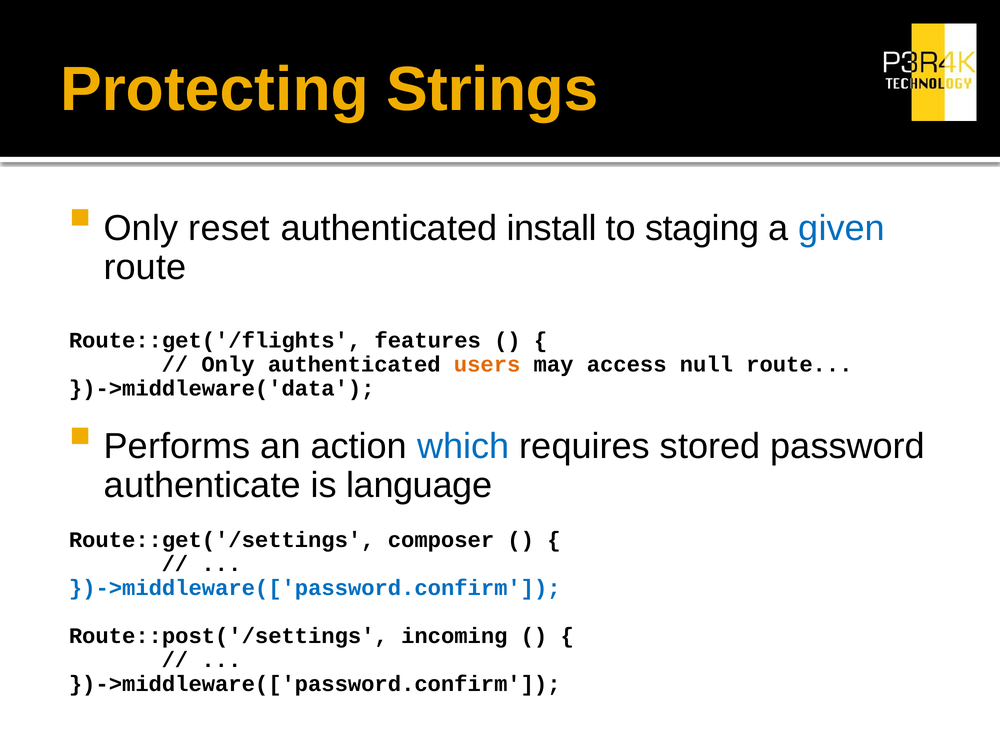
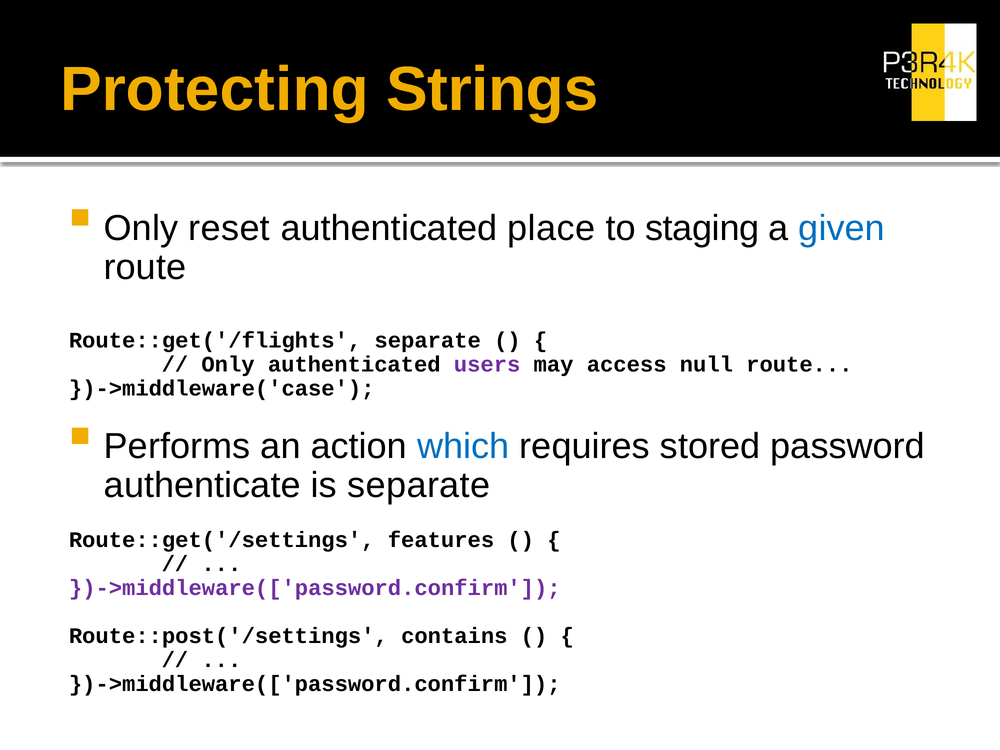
install: install -> place
Route::get('/flights features: features -> separate
users colour: orange -> purple
})->middleware('data: })->middleware('data -> })->middleware('case
is language: language -> separate
composer: composer -> features
})->middleware(['password.confirm at (315, 588) colour: blue -> purple
incoming: incoming -> contains
